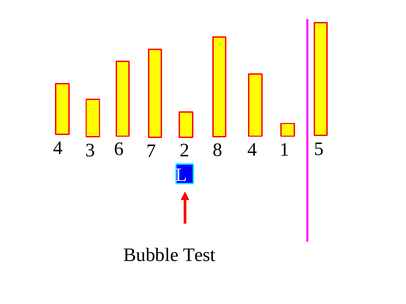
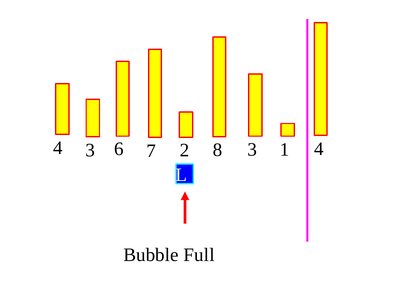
4 4: 4 -> 3
8 5: 5 -> 4
Test: Test -> Full
